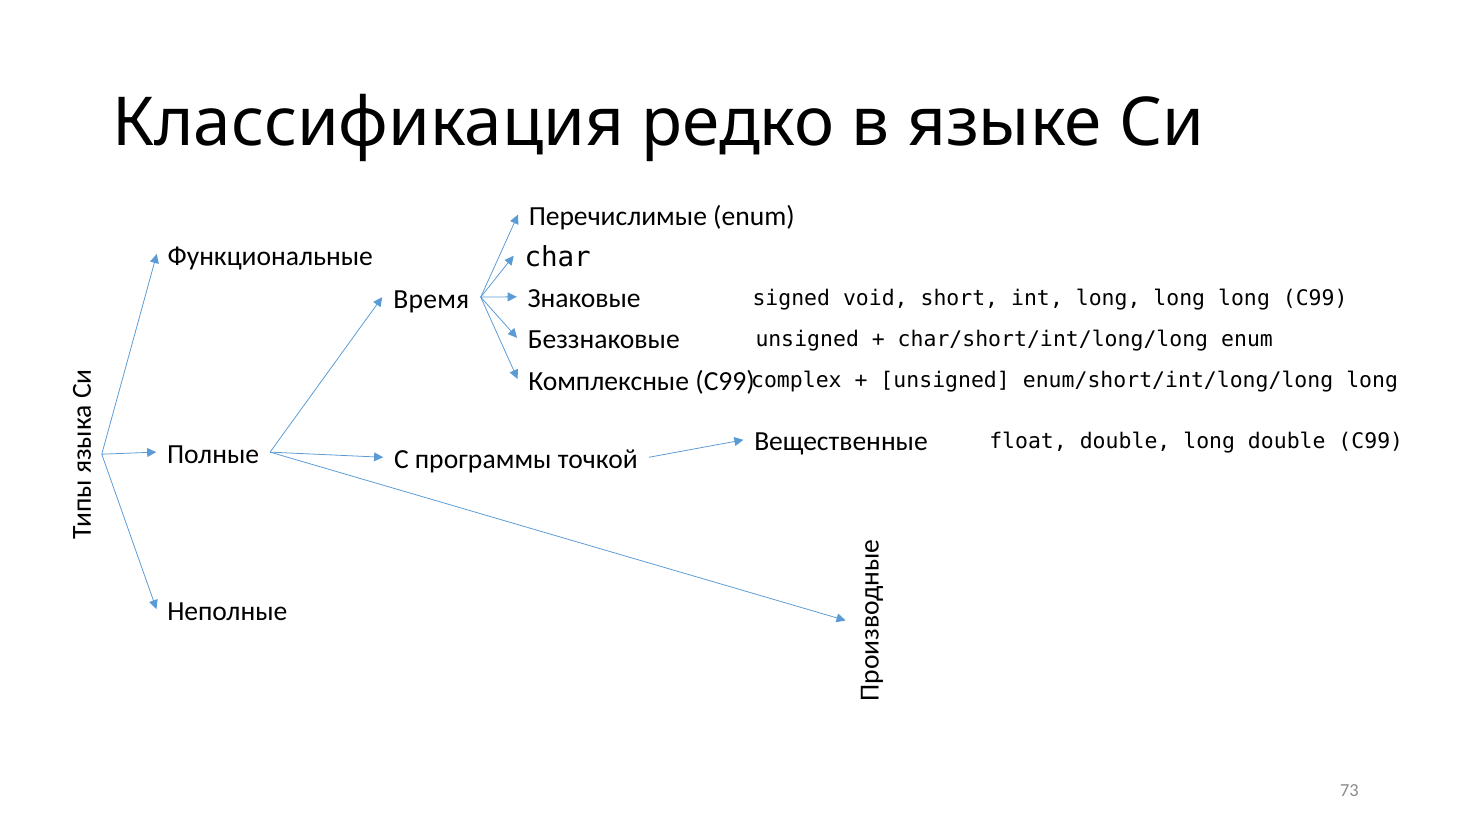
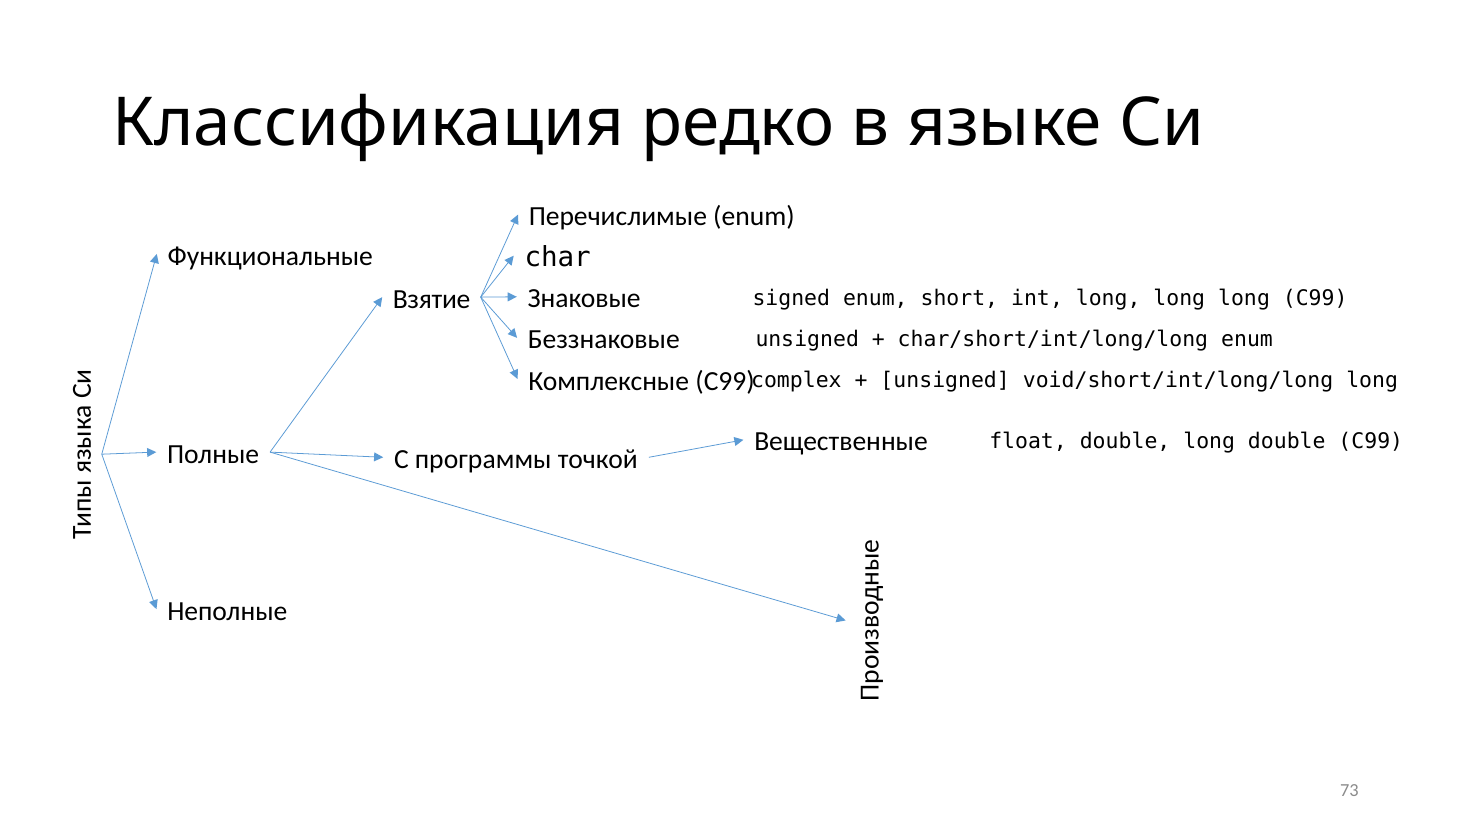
Время: Время -> Взятие
signed void: void -> enum
enum/short/int/long/long: enum/short/int/long/long -> void/short/int/long/long
